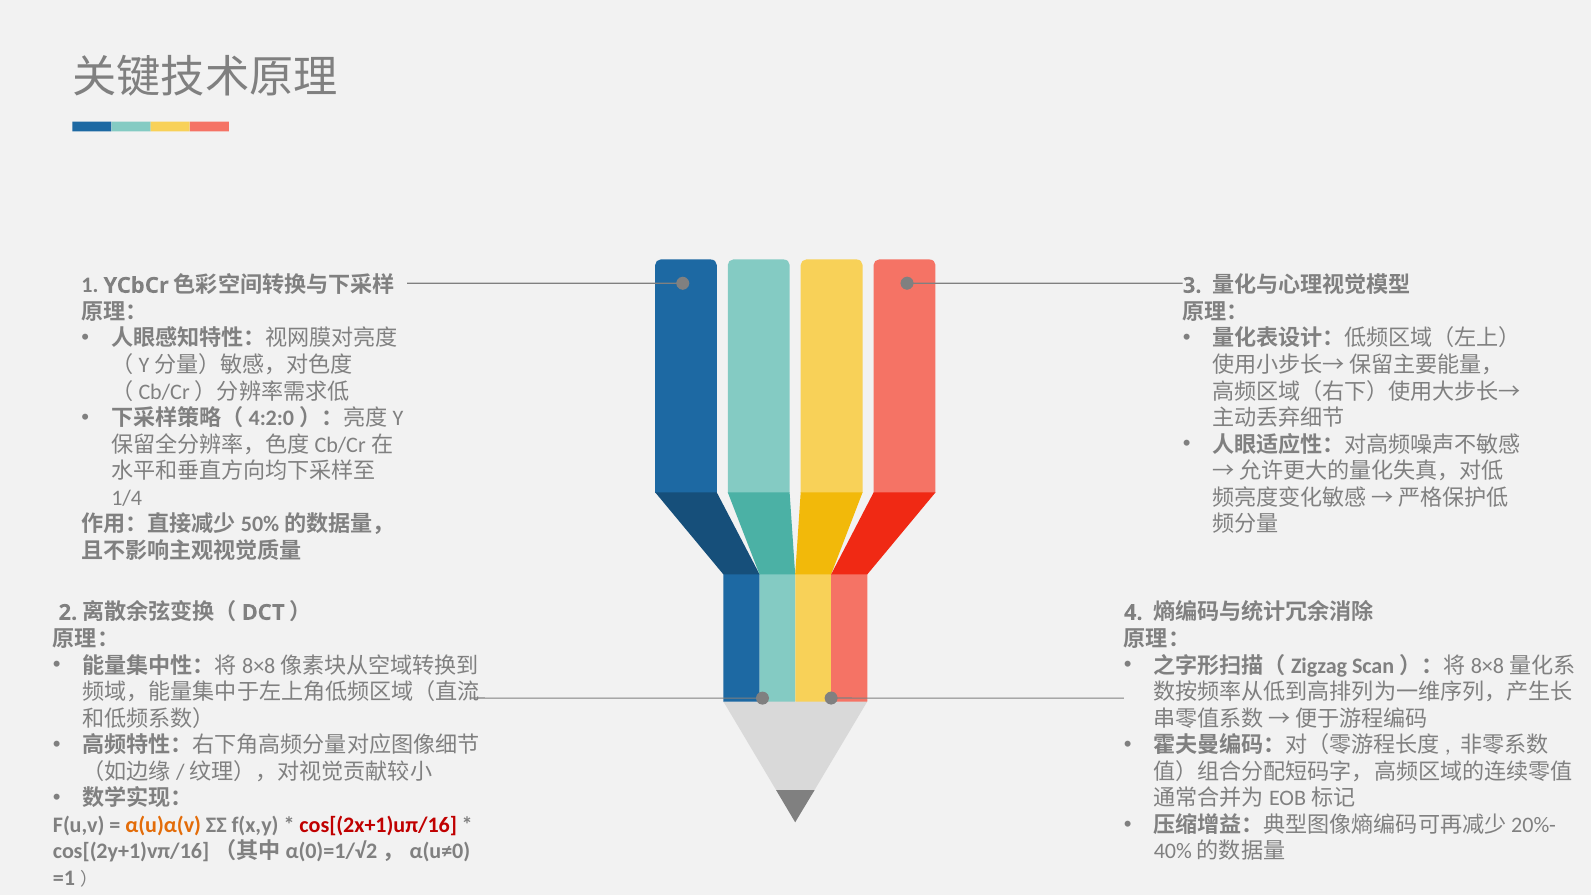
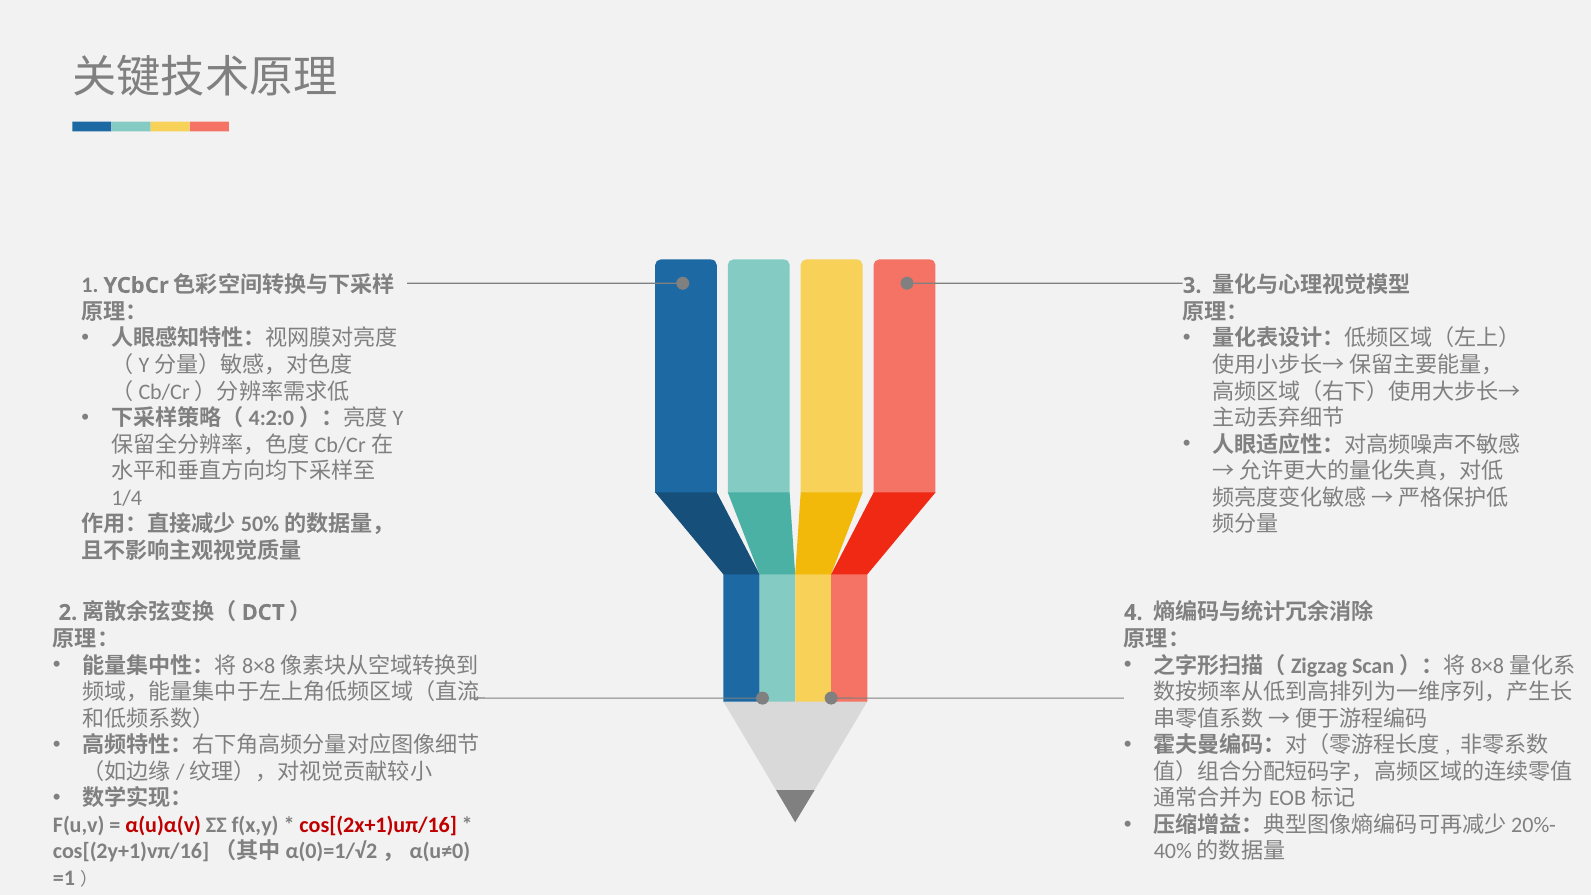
α(u)α(v colour: orange -> red
